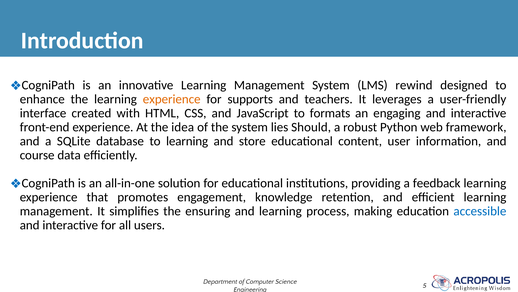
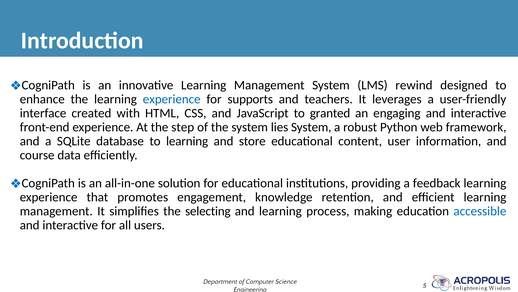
experience at (172, 99) colour: orange -> blue
formats: formats -> granted
idea: idea -> step
lies Should: Should -> System
ensuring: ensuring -> selecting
